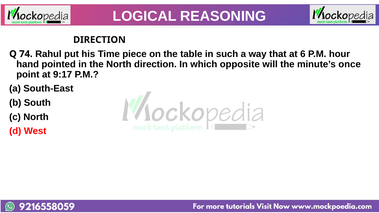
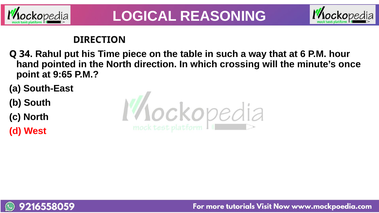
74: 74 -> 34
opposite: opposite -> crossing
9:17: 9:17 -> 9:65
